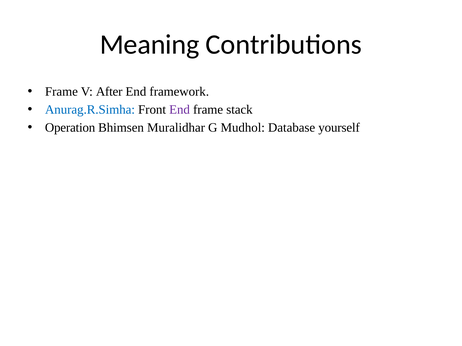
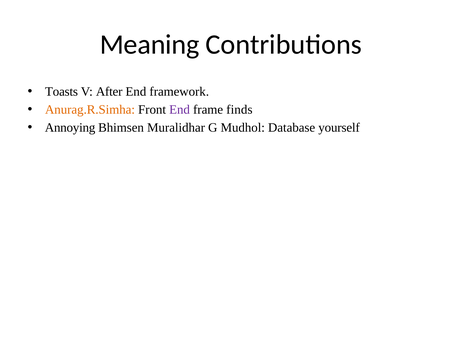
Frame at (61, 92): Frame -> Toasts
Anurag.R.Simha colour: blue -> orange
stack: stack -> finds
Operation: Operation -> Annoying
